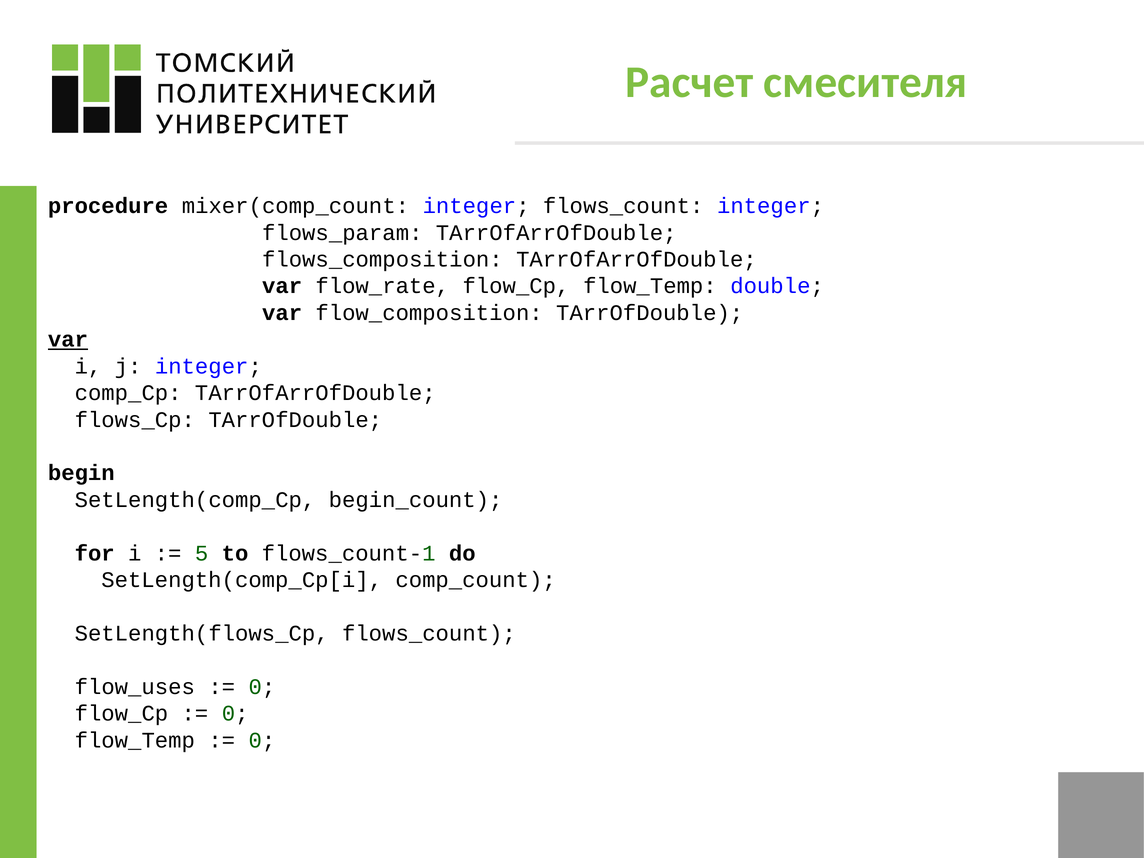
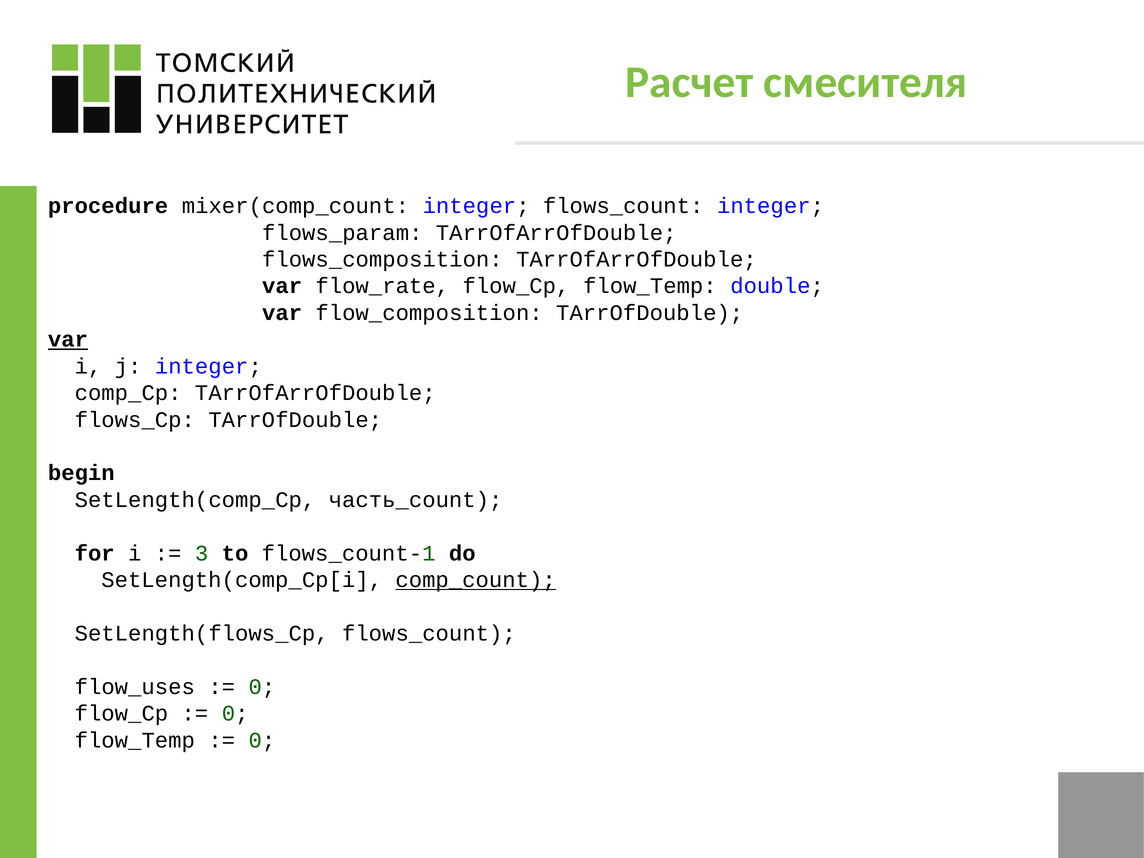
begin_count: begin_count -> часть_count
5 at (202, 553): 5 -> 3
comp_count underline: none -> present
